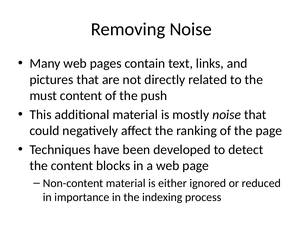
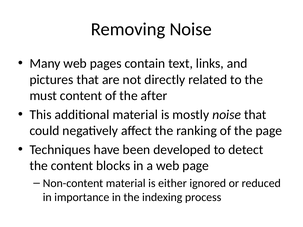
push: push -> after
